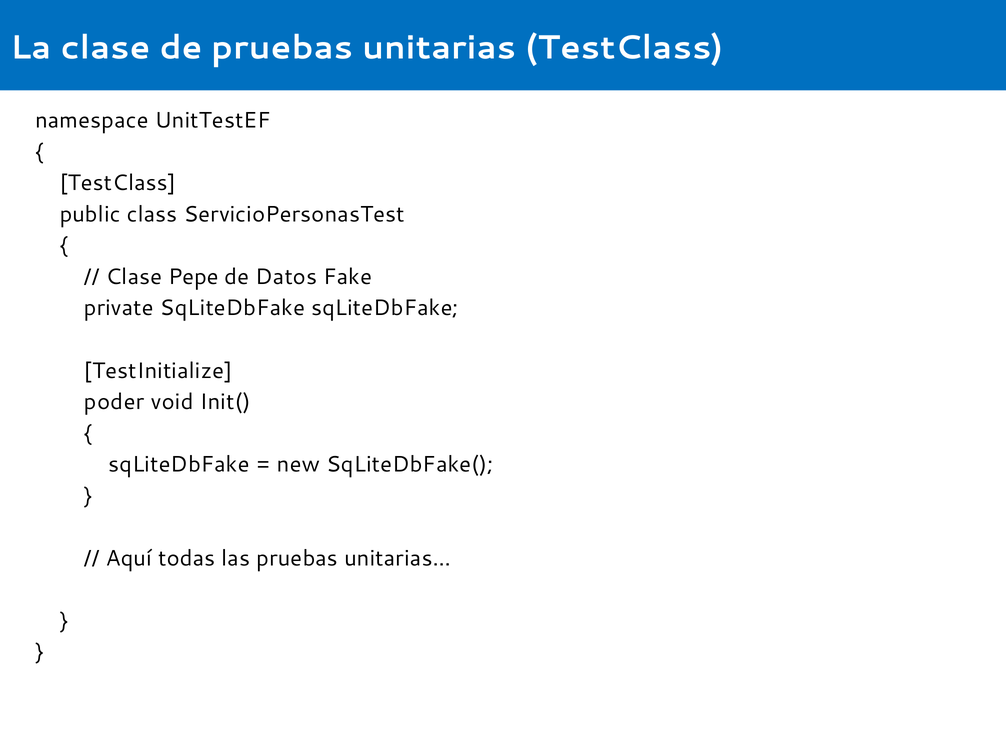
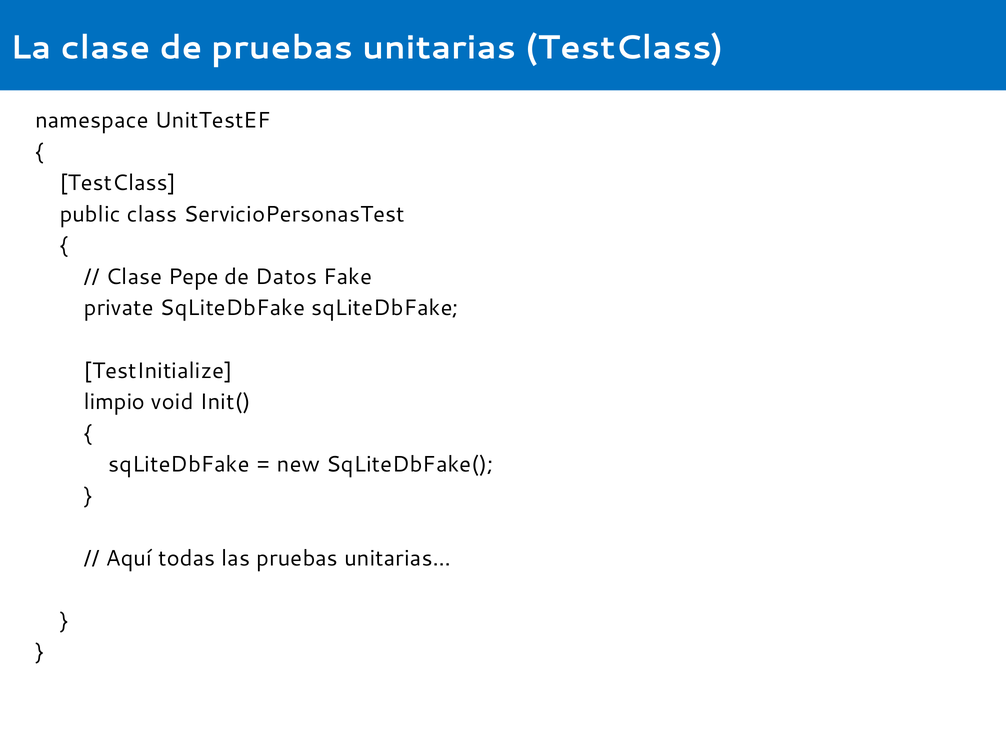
poder: poder -> limpio
